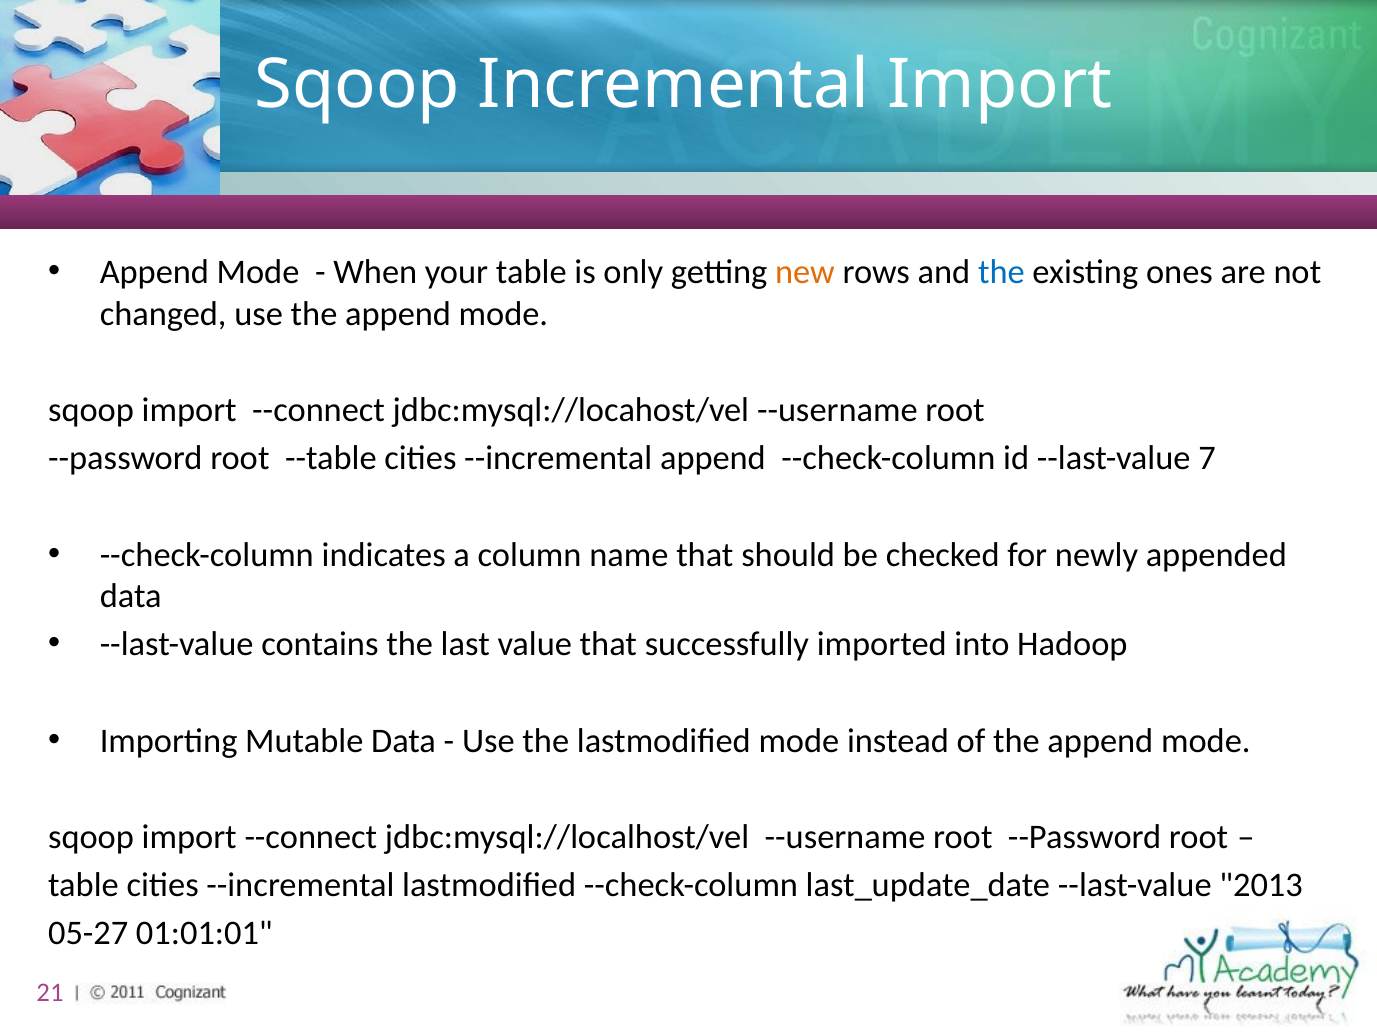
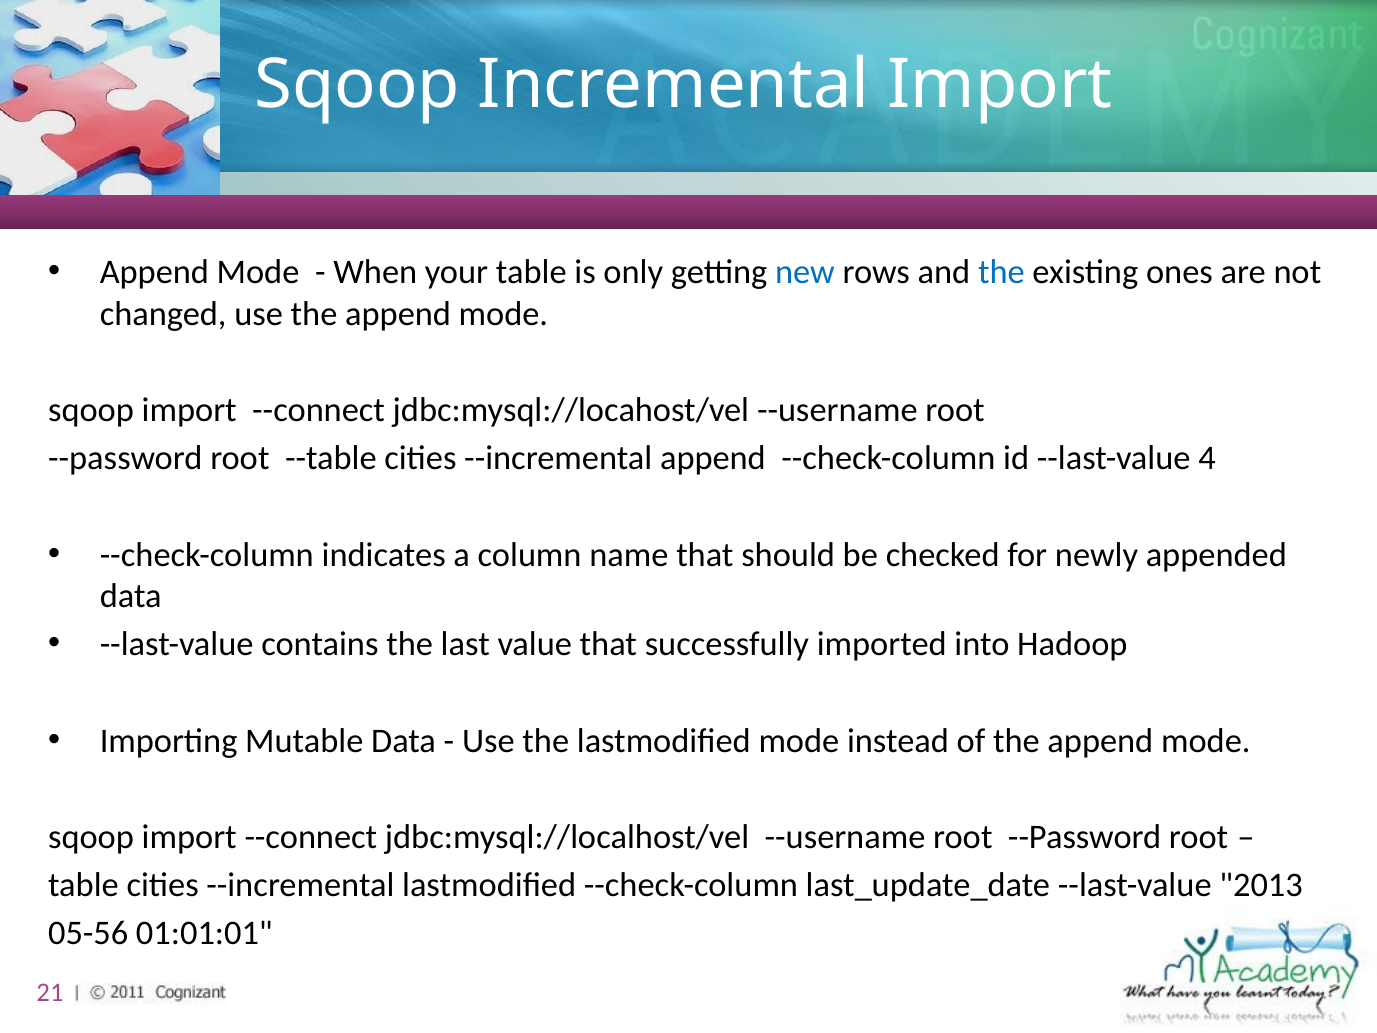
new colour: orange -> blue
7: 7 -> 4
05-27: 05-27 -> 05-56
